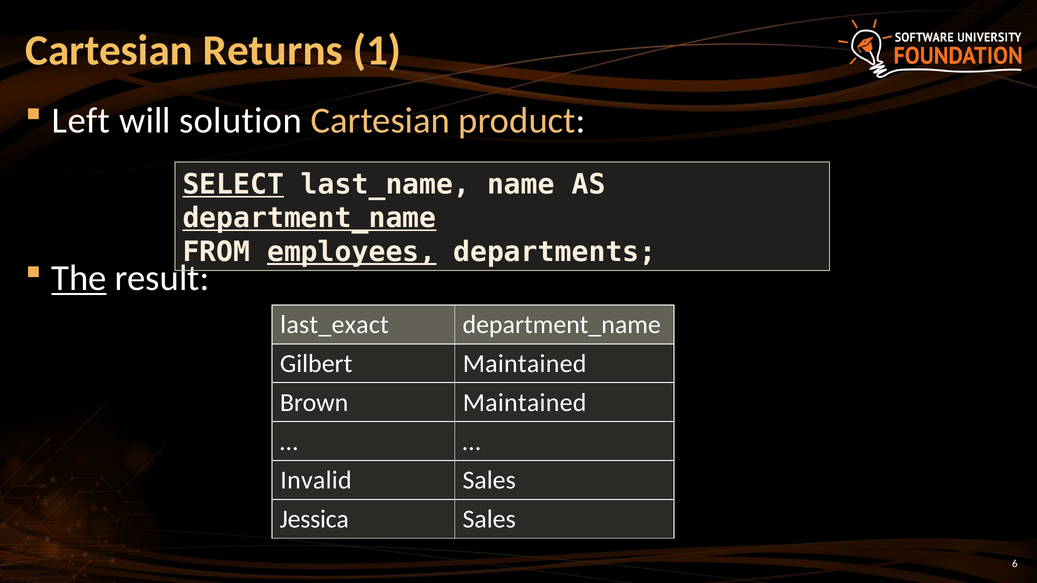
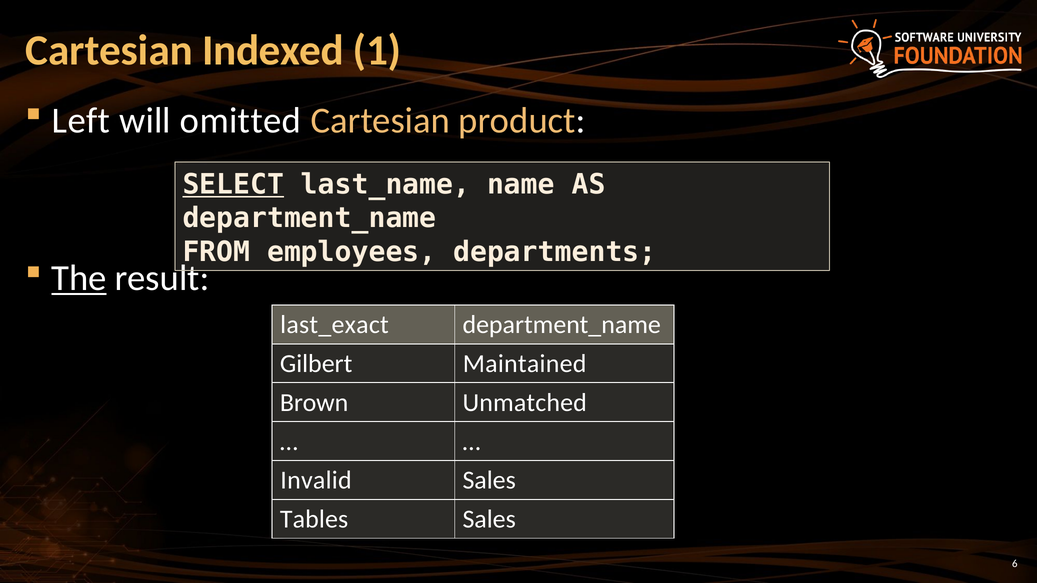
Returns: Returns -> Indexed
solution: solution -> omitted
department_name at (309, 218) underline: present -> none
employees underline: present -> none
Brown Maintained: Maintained -> Unmatched
Jessica: Jessica -> Tables
